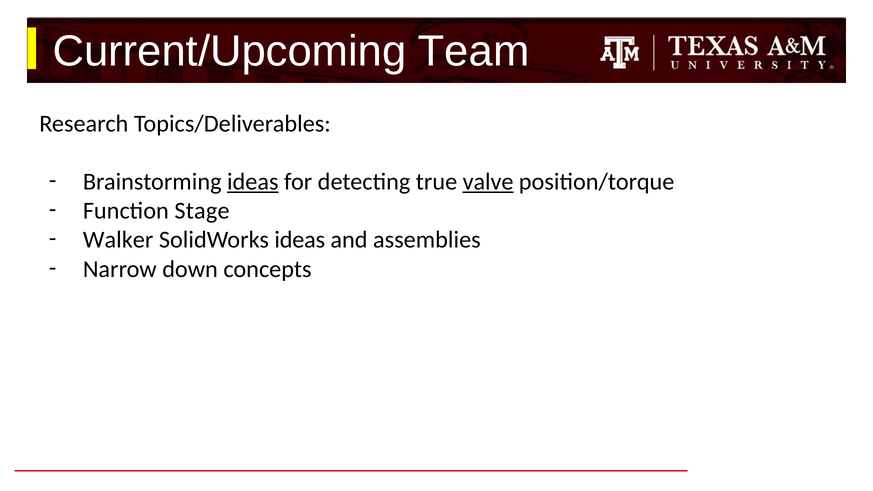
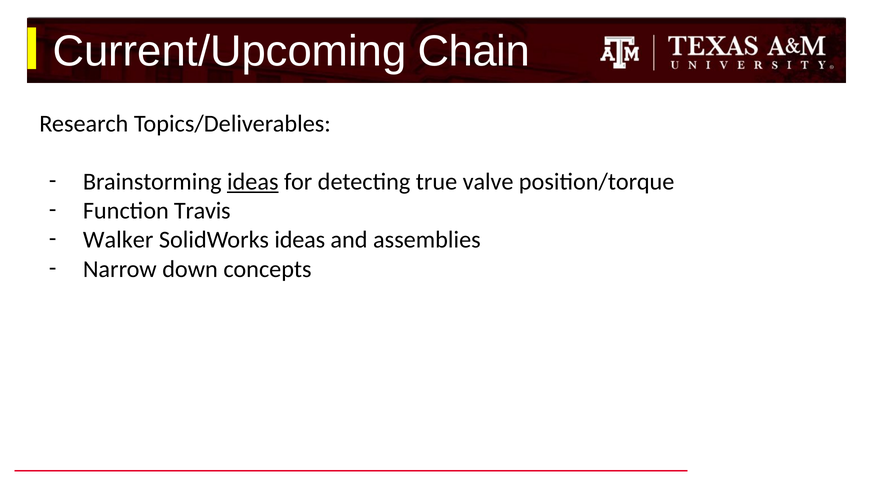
Team: Team -> Chain
valve underline: present -> none
Stage: Stage -> Travis
